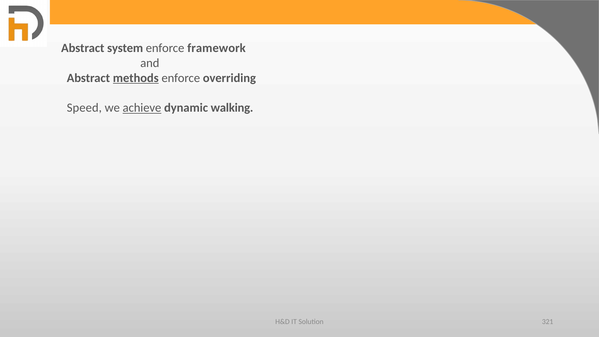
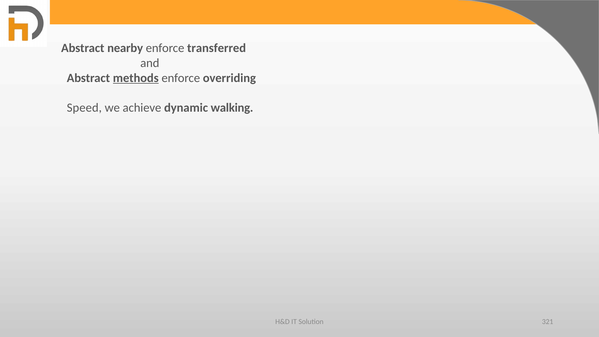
system: system -> nearby
framework: framework -> transferred
achieve underline: present -> none
